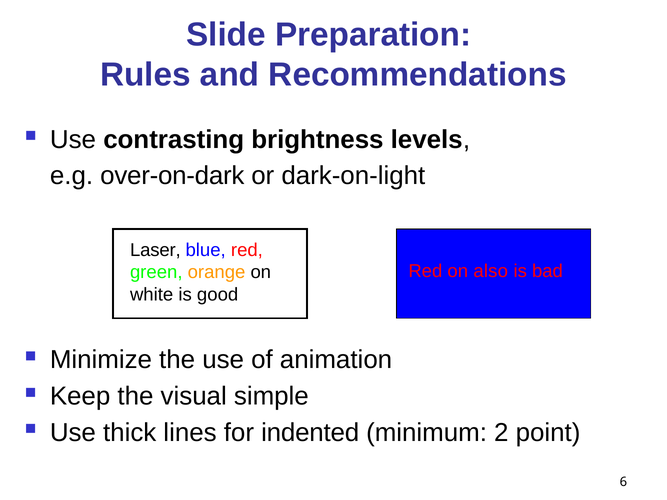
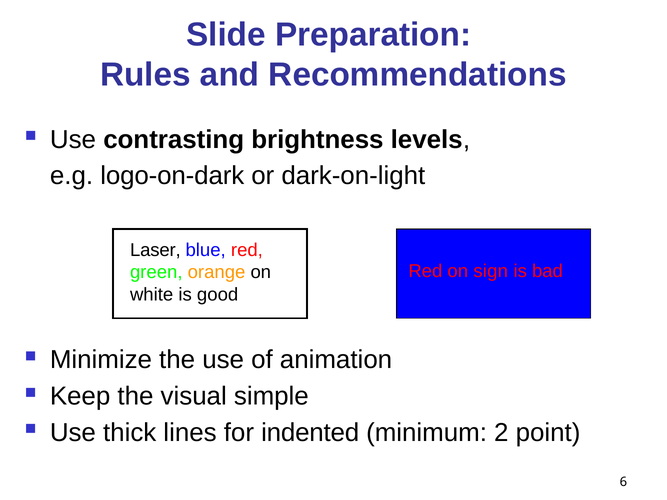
over-on-dark: over-on-dark -> logo-on-dark
also: also -> sign
